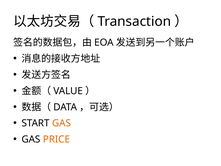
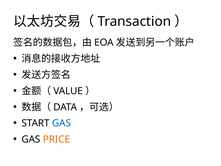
GAS at (62, 123) colour: orange -> blue
